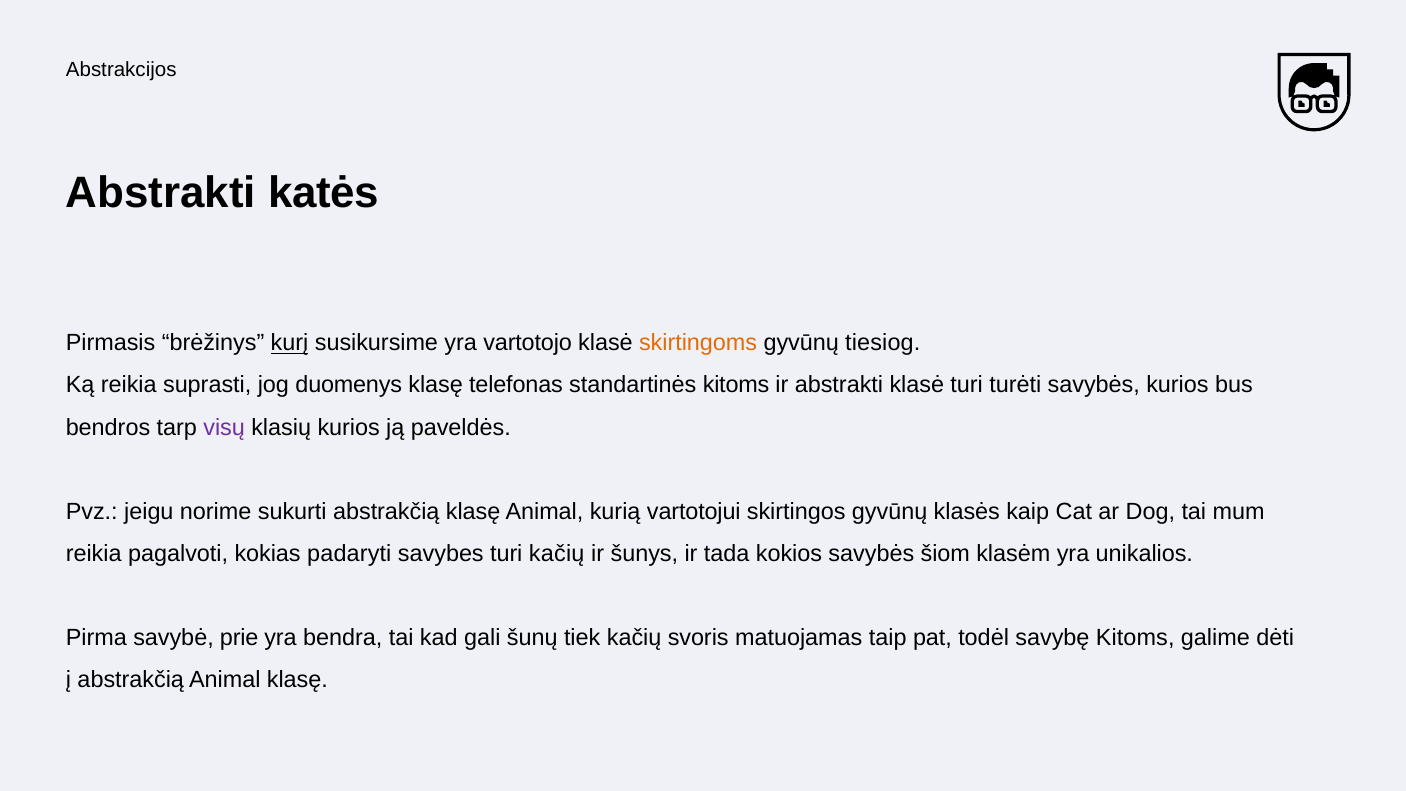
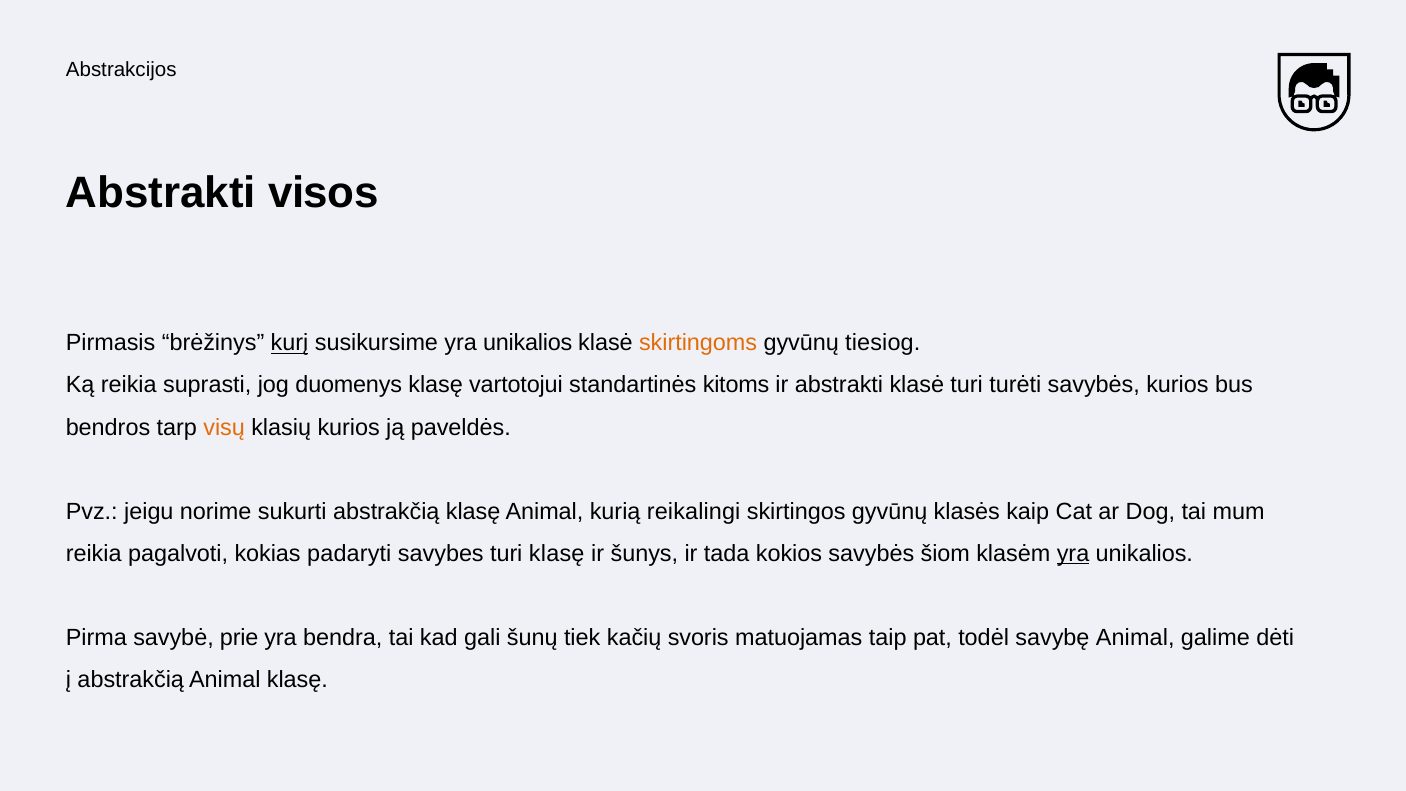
katės: katės -> visos
susikursime yra vartotojo: vartotojo -> unikalios
telefonas: telefonas -> vartotojui
visų colour: purple -> orange
vartotojui: vartotojui -> reikalingi
turi kačių: kačių -> klasę
yra at (1073, 554) underline: none -> present
savybę Kitoms: Kitoms -> Animal
